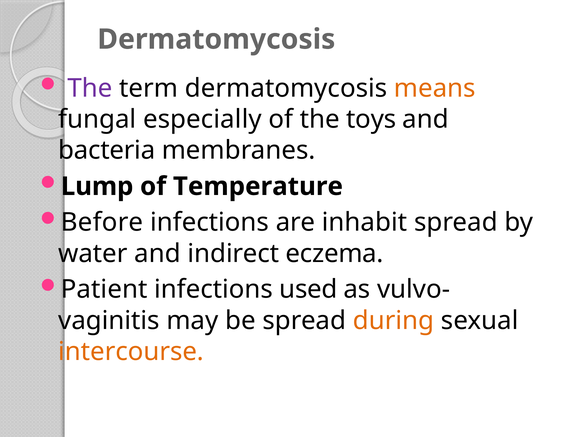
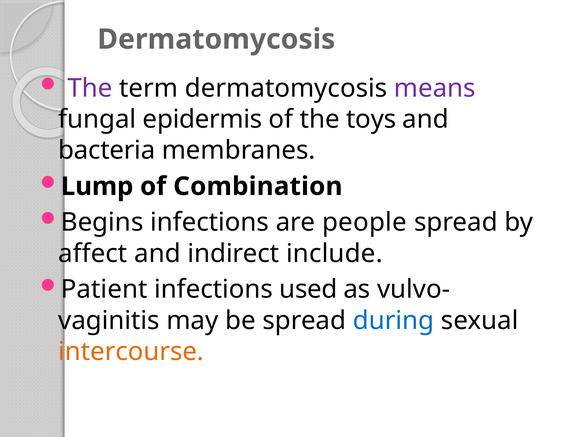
means colour: orange -> purple
especially: especially -> epidermis
Temperature: Temperature -> Combination
Before: Before -> Begins
inhabit: inhabit -> people
water: water -> affect
eczema: eczema -> include
during colour: orange -> blue
